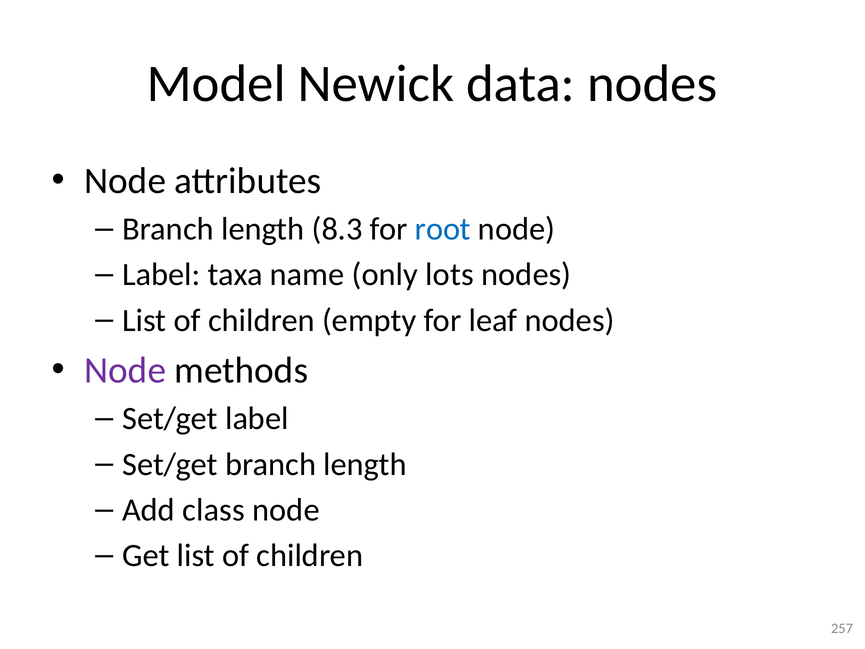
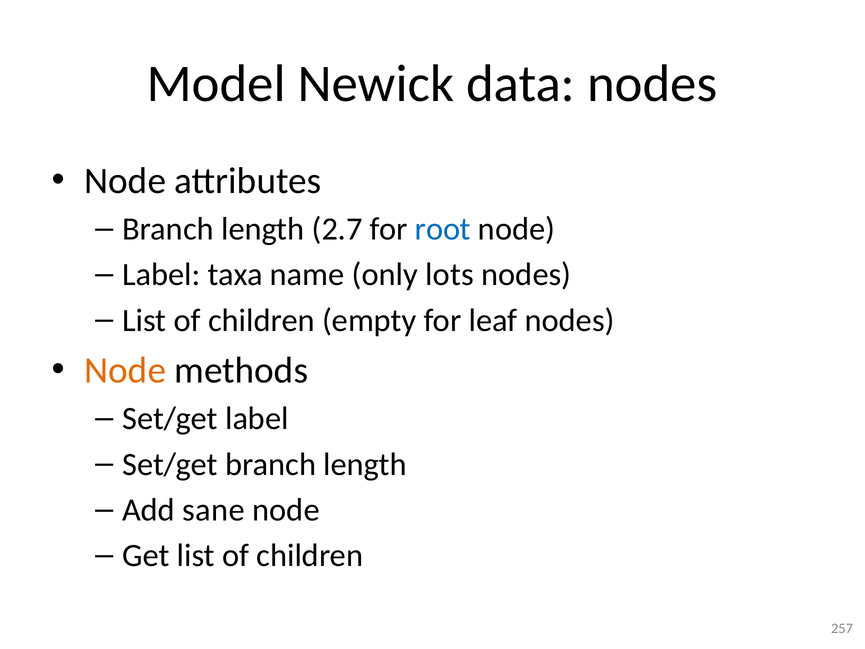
8.3: 8.3 -> 2.7
Node at (125, 370) colour: purple -> orange
class: class -> sane
